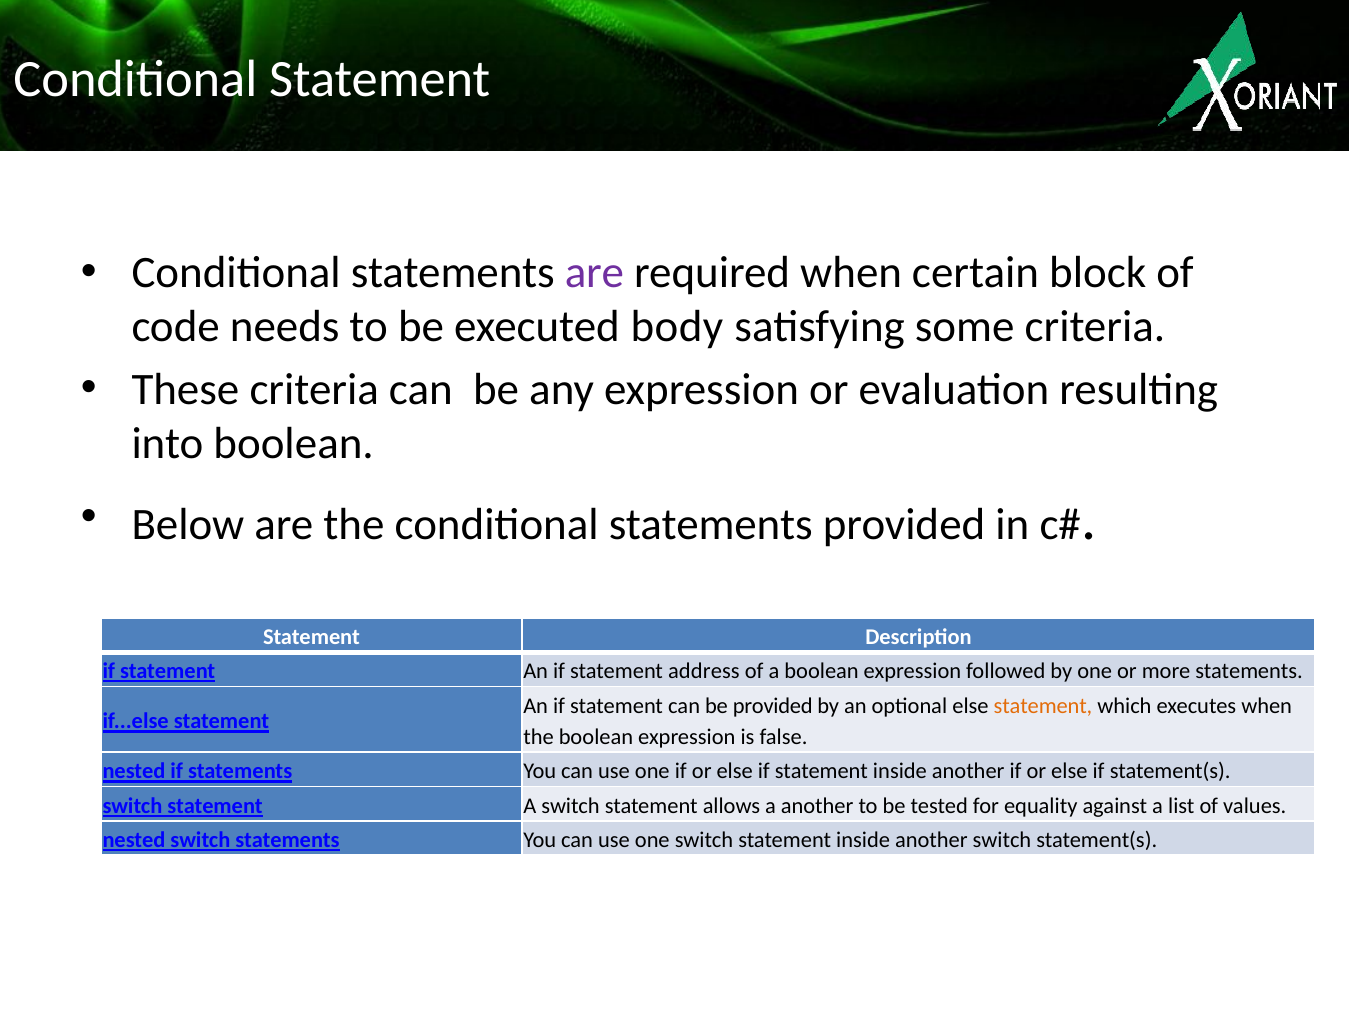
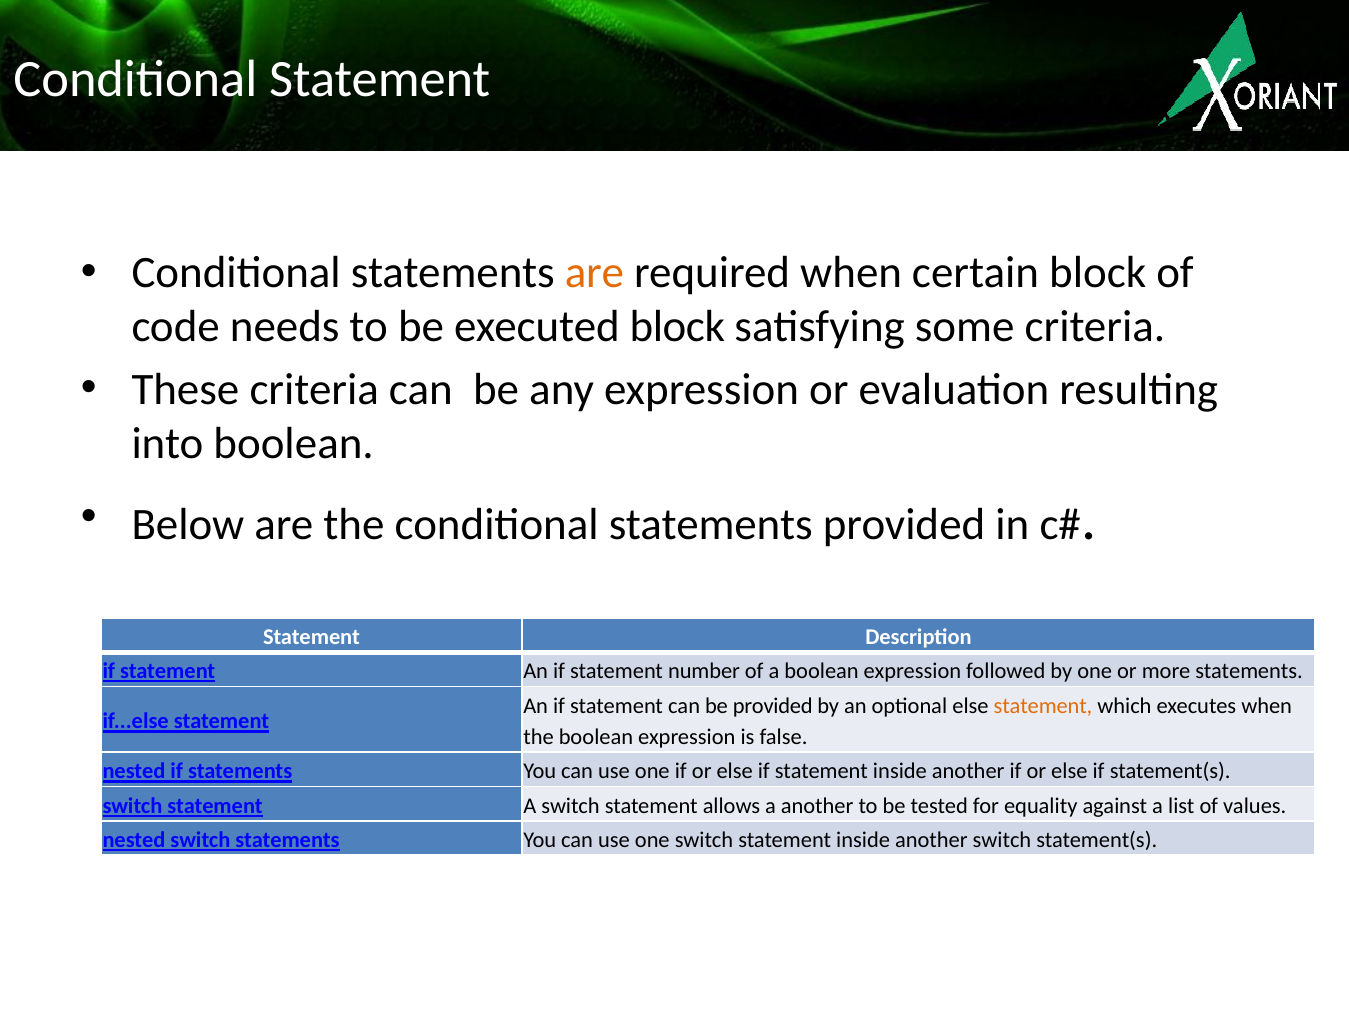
are at (594, 273) colour: purple -> orange
executed body: body -> block
address: address -> number
